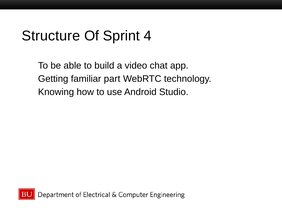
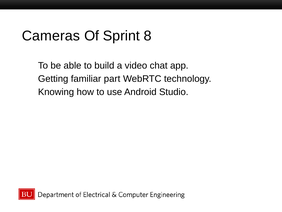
Structure: Structure -> Cameras
4: 4 -> 8
